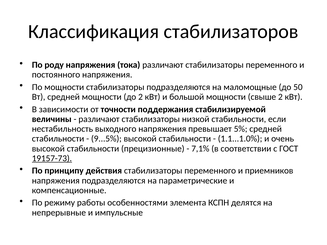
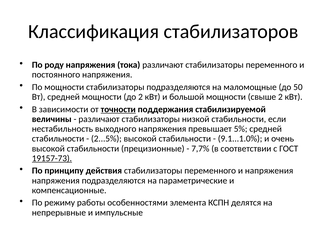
точности underline: none -> present
9...5%: 9...5% -> 2...5%
1.1...1.0%: 1.1...1.0% -> 9.1...1.0%
7,1%: 7,1% -> 7,7%
и приемников: приемников -> напряжения
